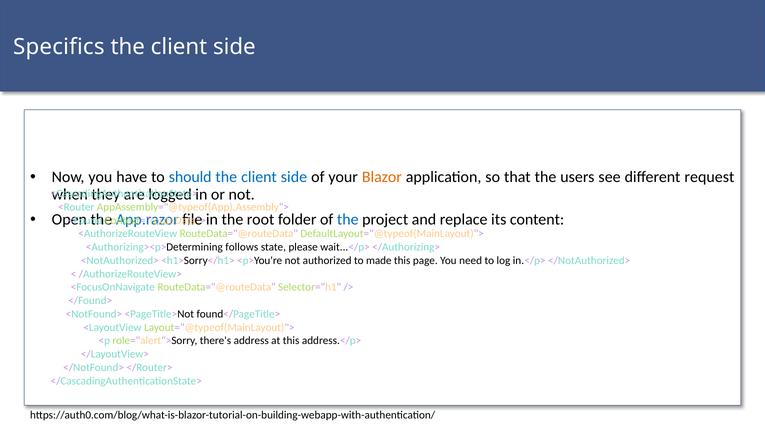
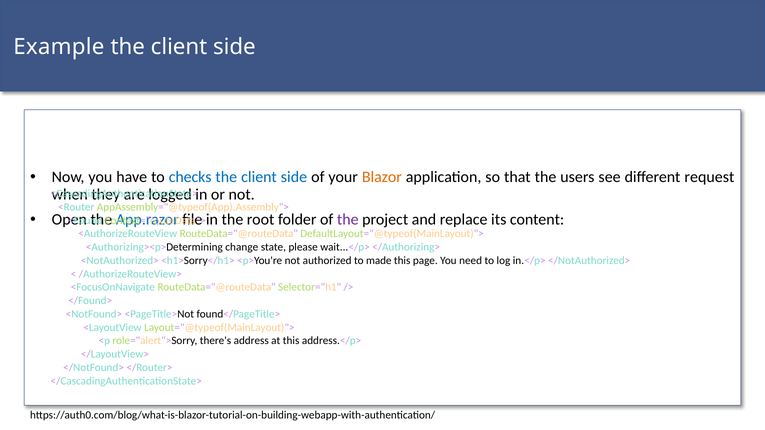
Specifics: Specifics -> Example
should: should -> checks
the at (348, 220) colour: blue -> purple
follows: follows -> change
